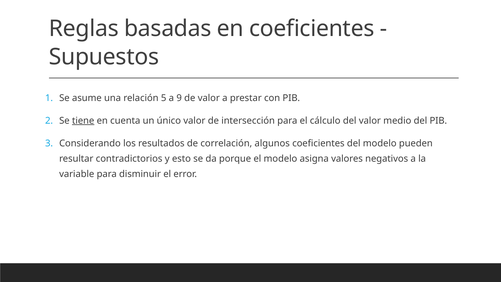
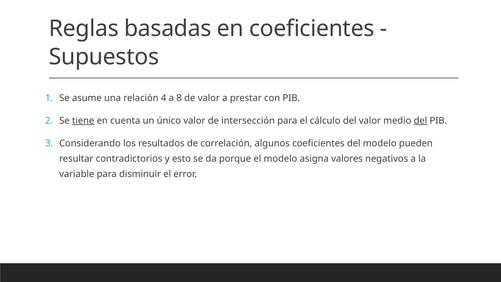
5: 5 -> 4
9: 9 -> 8
del at (420, 121) underline: none -> present
